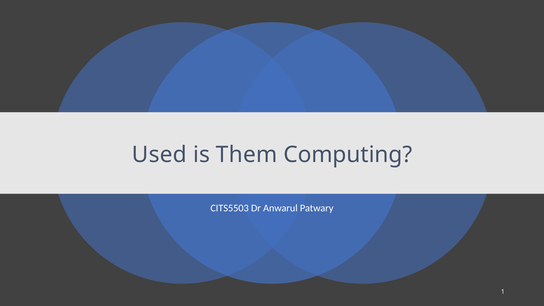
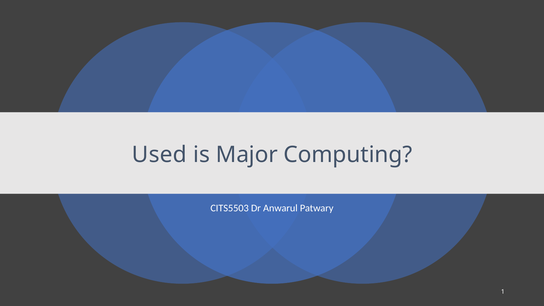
Them: Them -> Major
